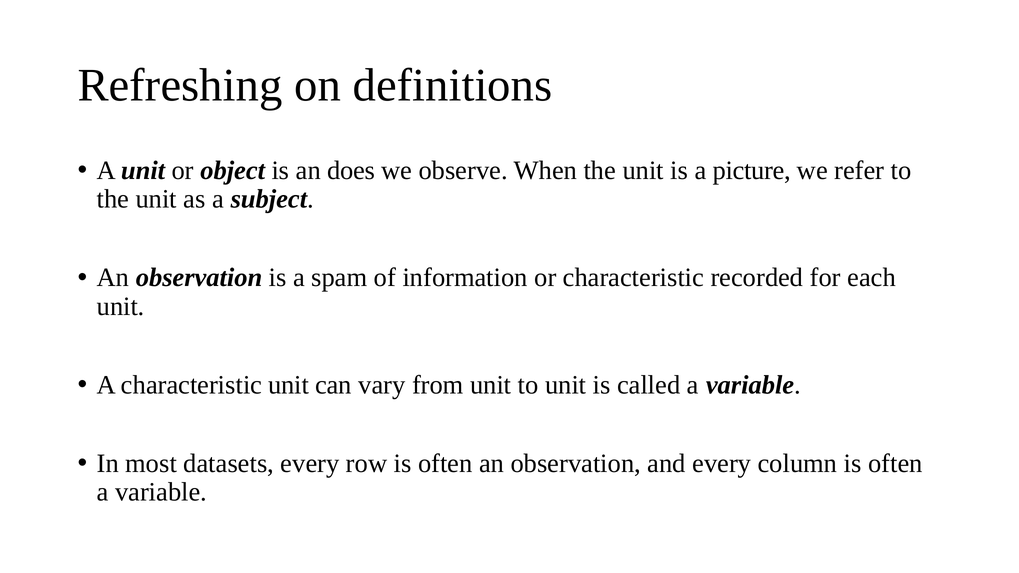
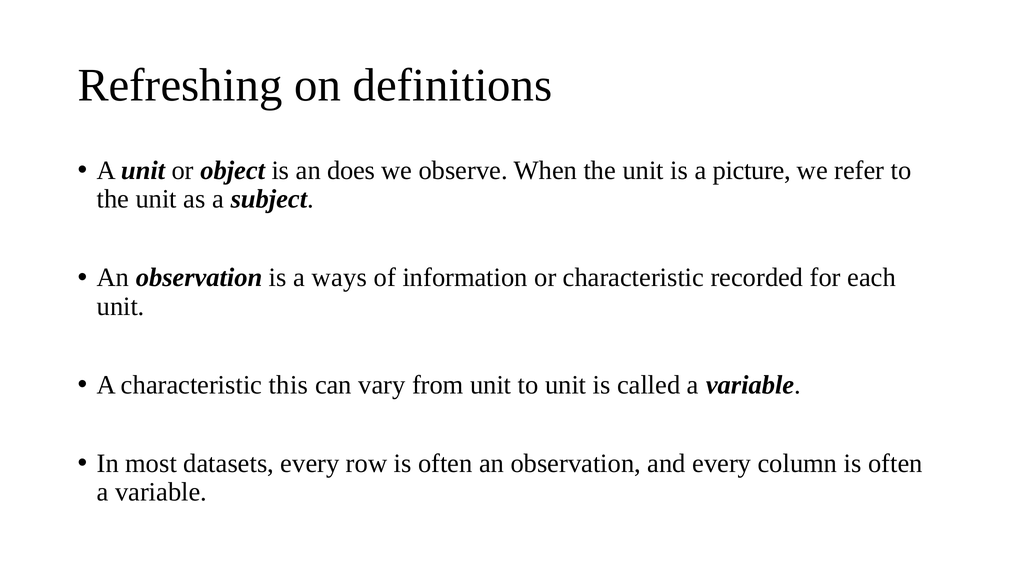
spam: spam -> ways
characteristic unit: unit -> this
